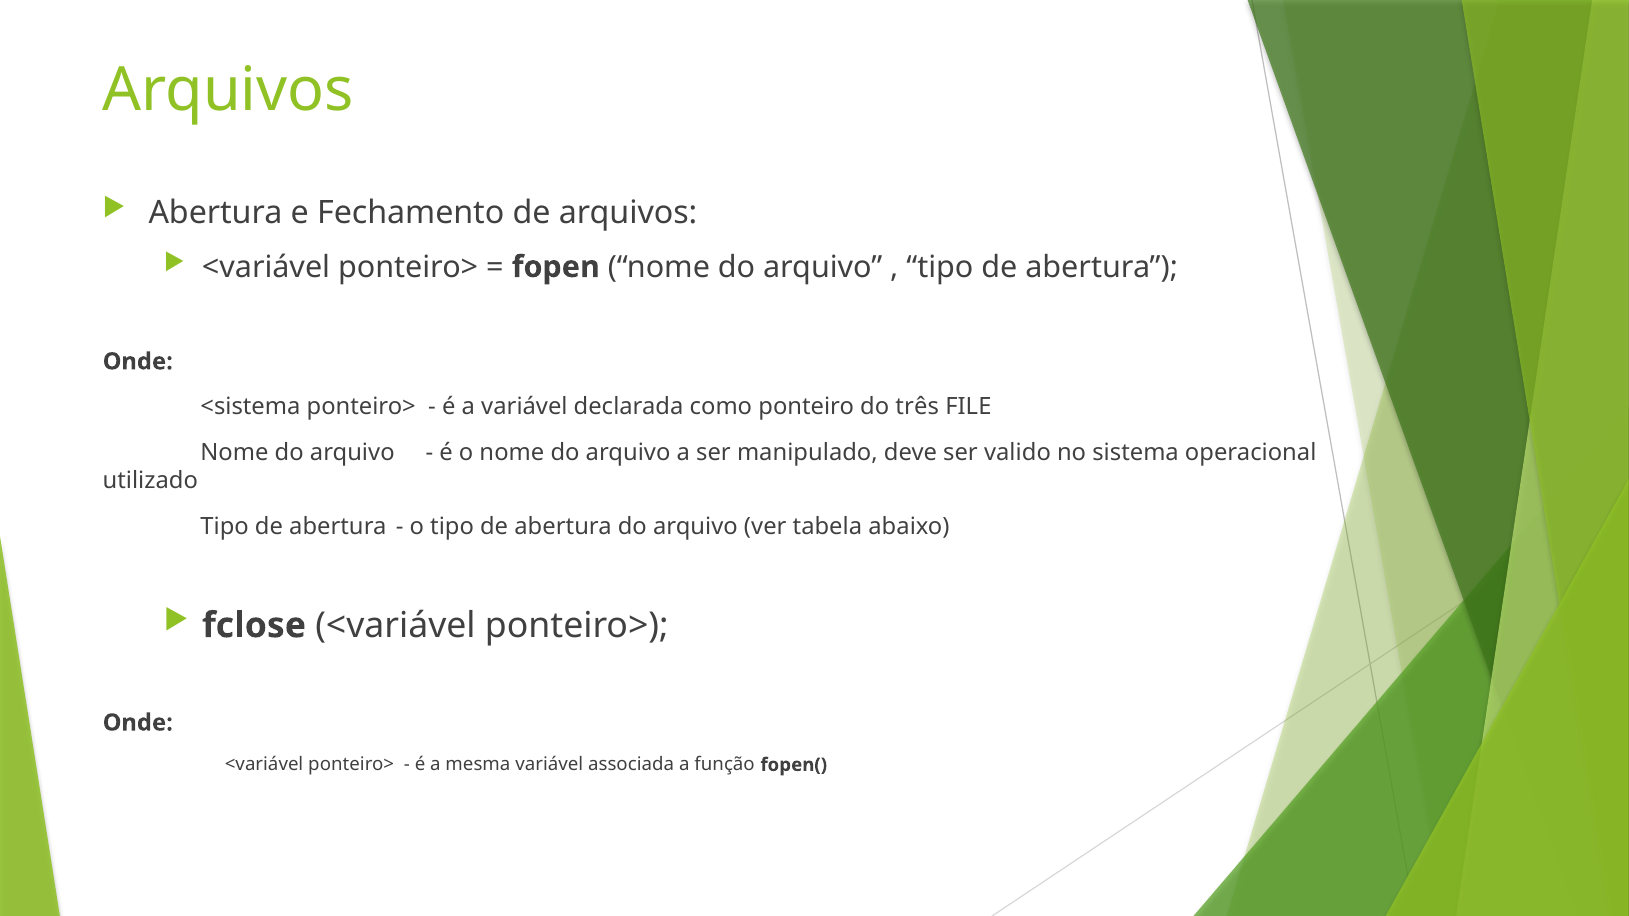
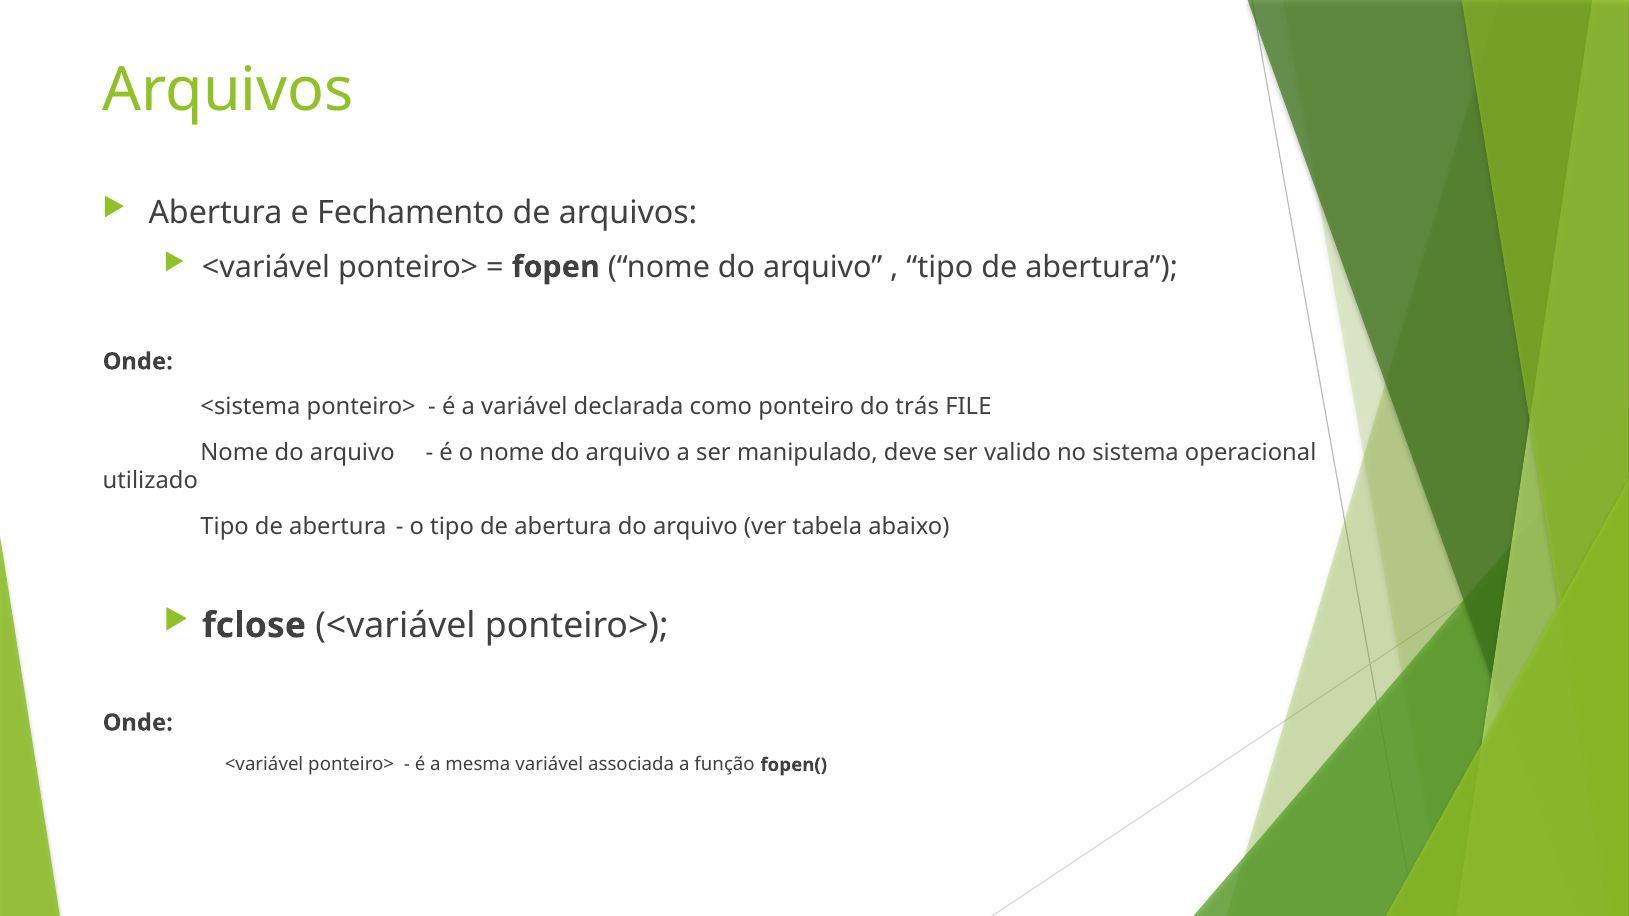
três: três -> trás
